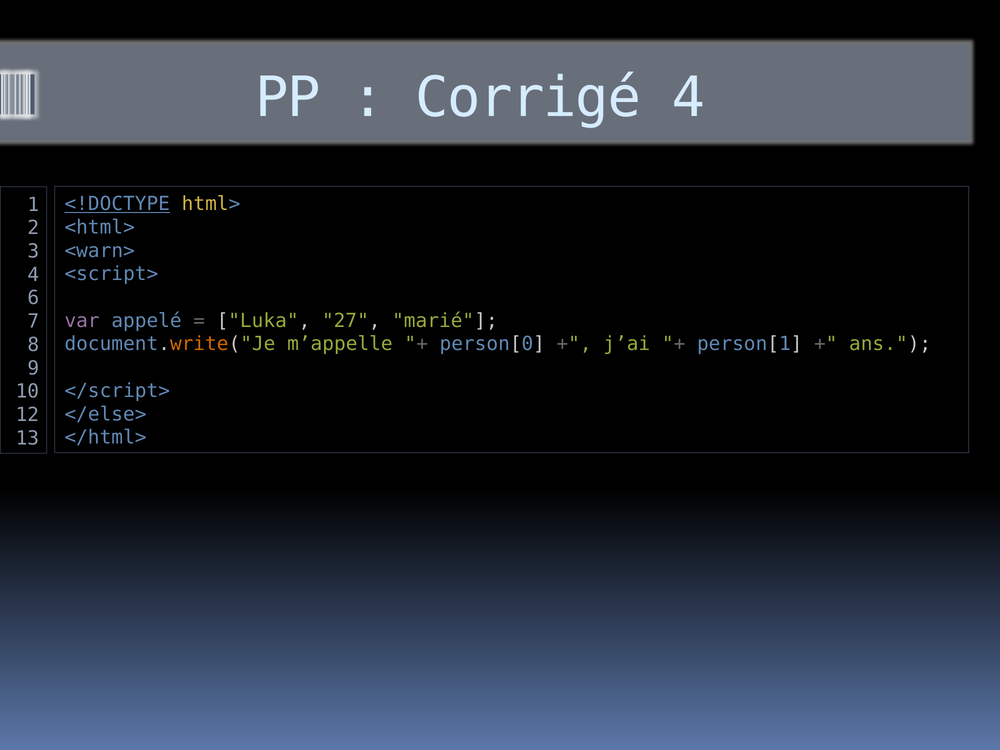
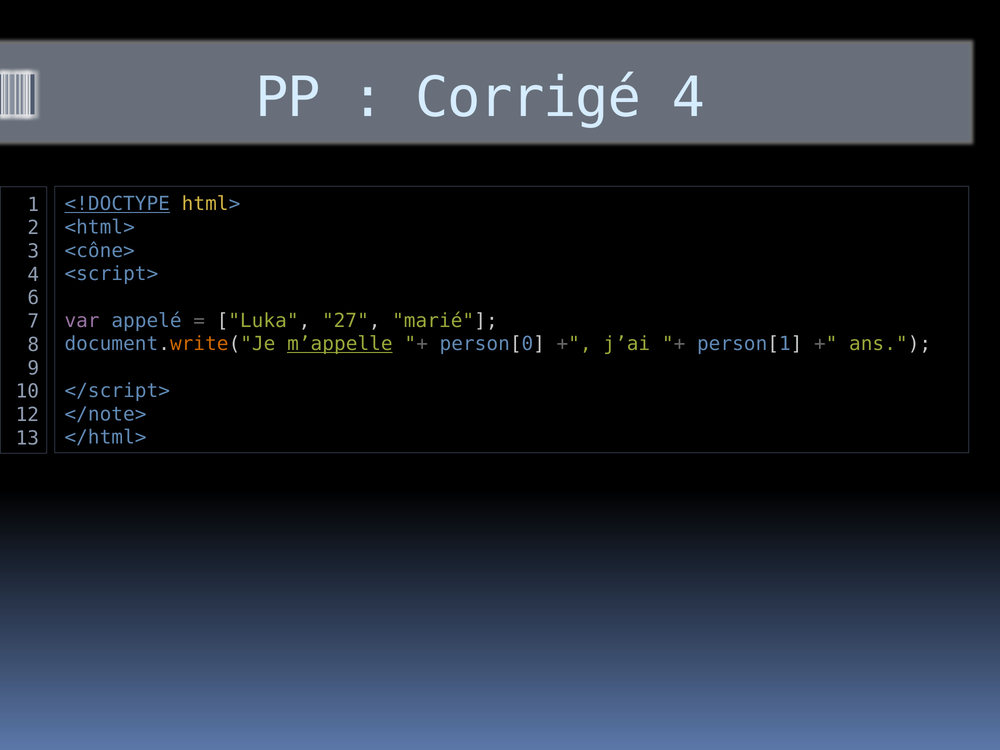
<warn>: <warn> -> <cône>
m’appelle underline: none -> present
</else>: </else> -> </note>
